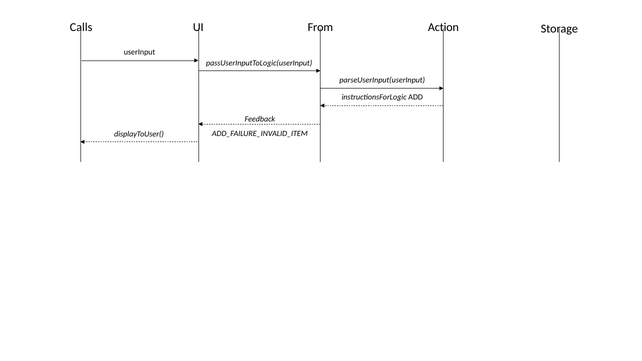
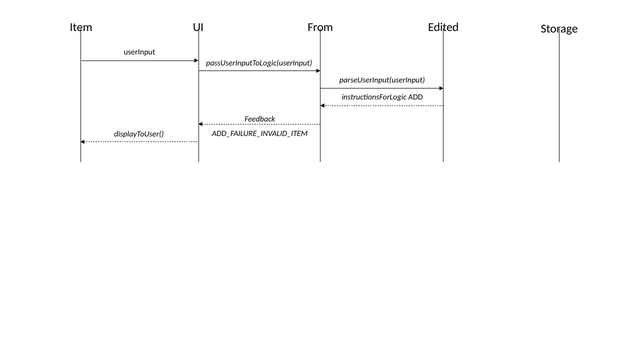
Calls: Calls -> Item
Action: Action -> Edited
